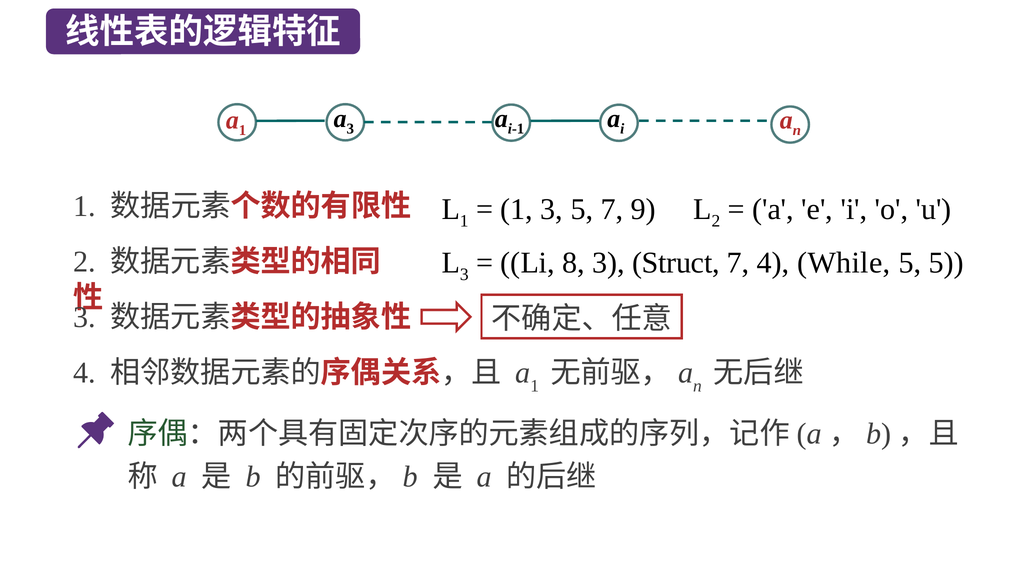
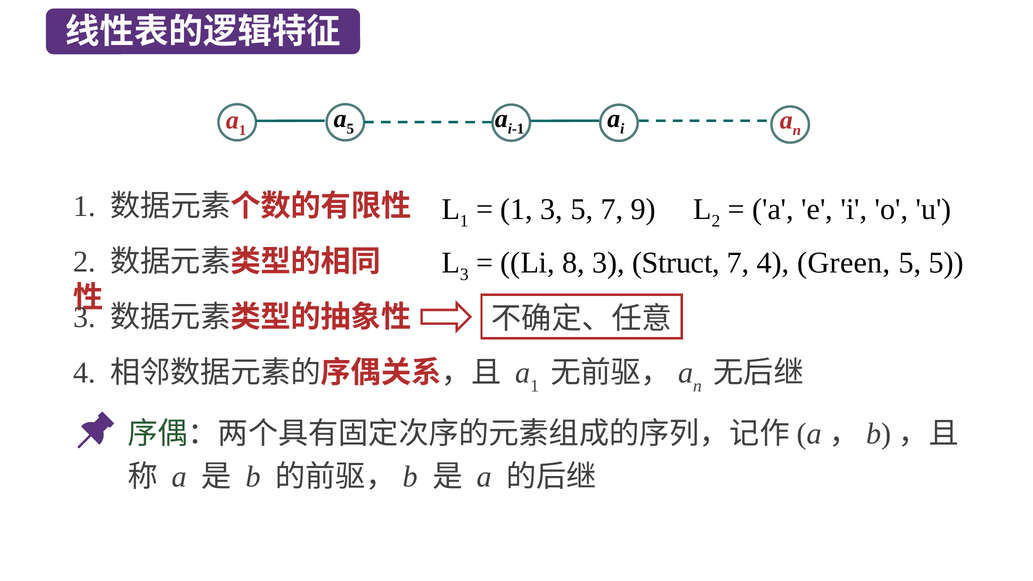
a 3: 3 -> 5
While: While -> Green
